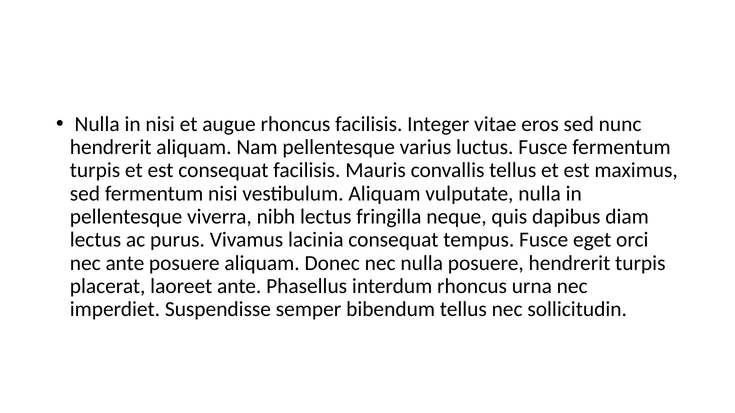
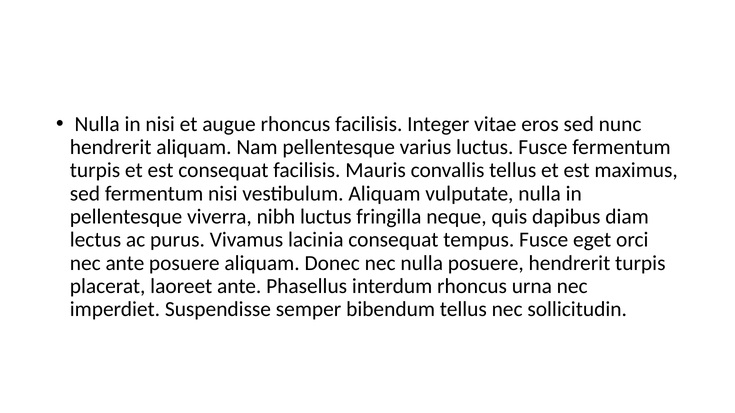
nibh lectus: lectus -> luctus
